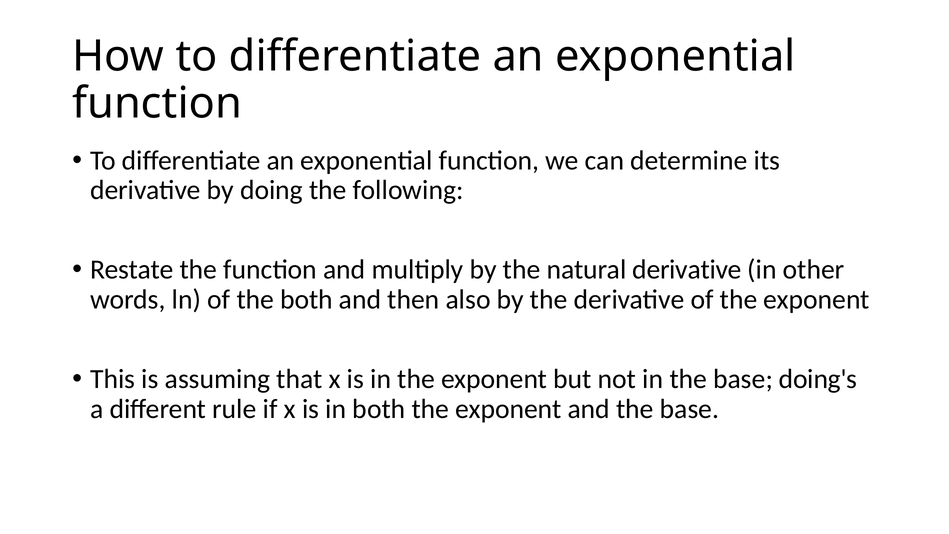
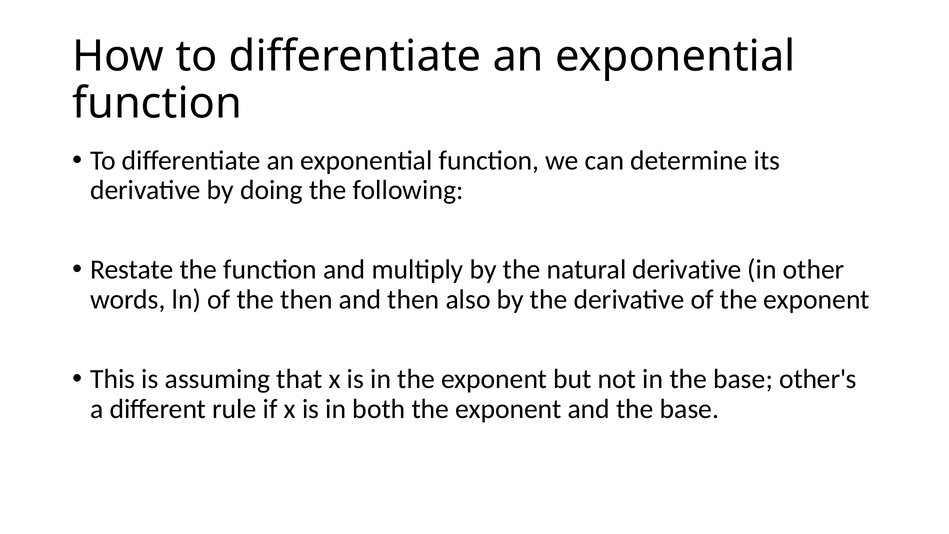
the both: both -> then
doing's: doing's -> other's
